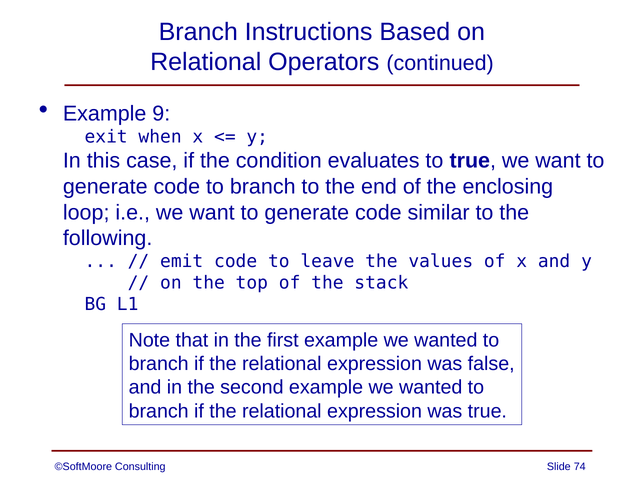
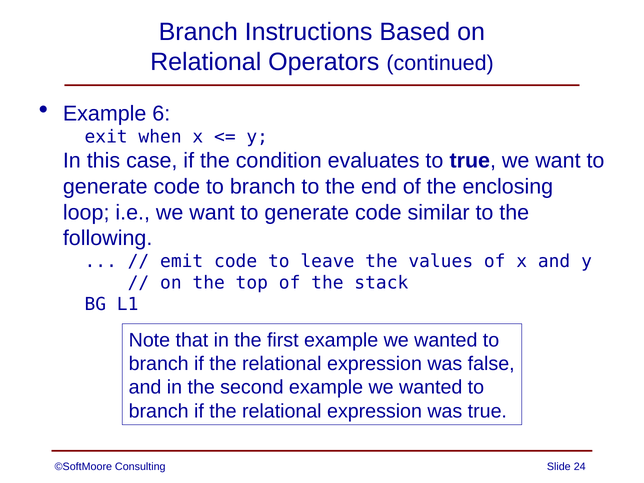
9: 9 -> 6
74: 74 -> 24
